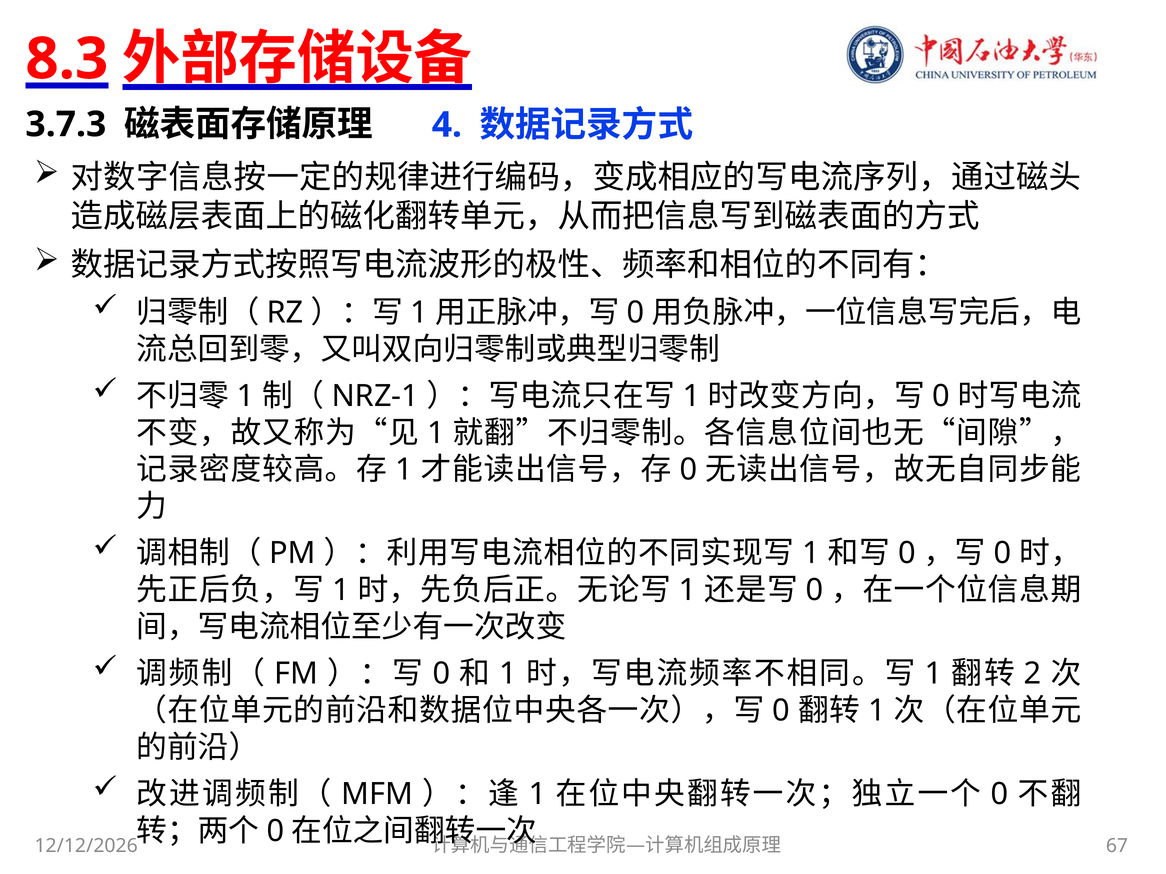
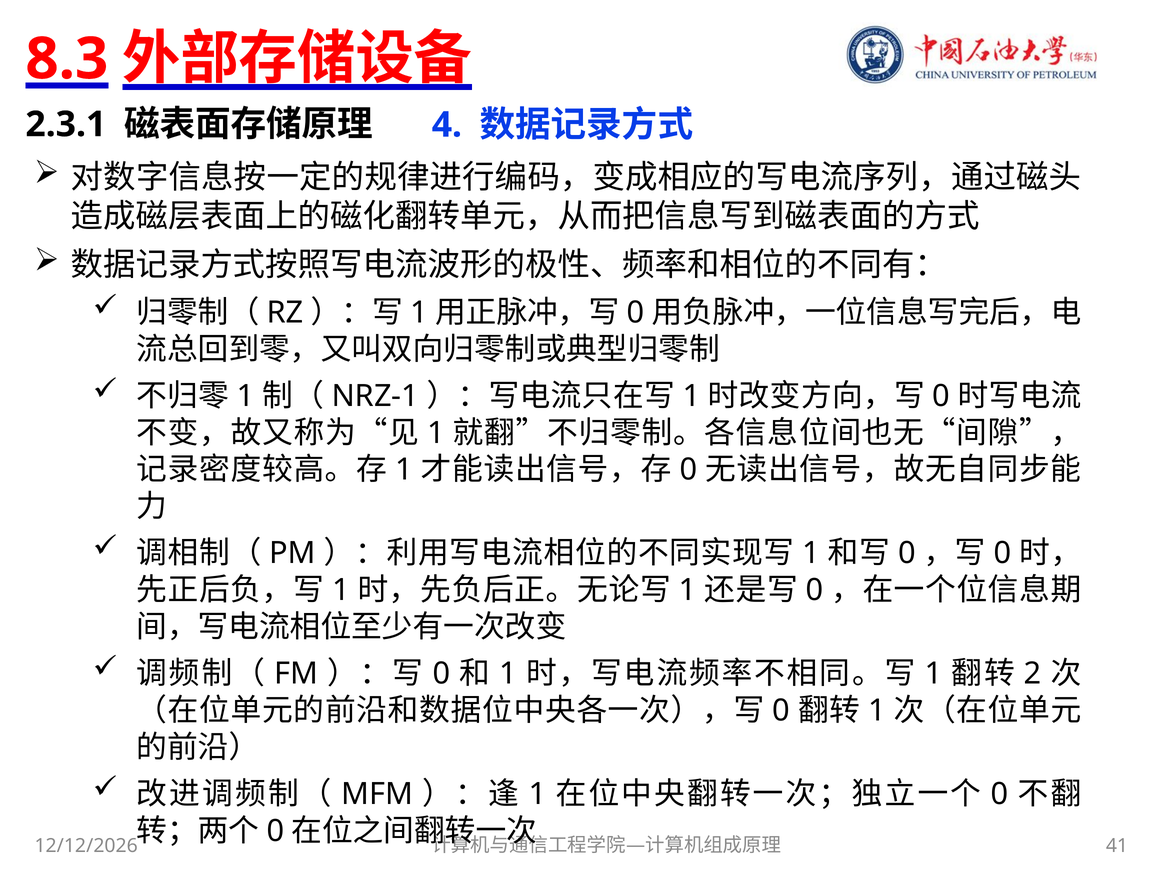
3.7.3: 3.7.3 -> 2.3.1
67: 67 -> 41
